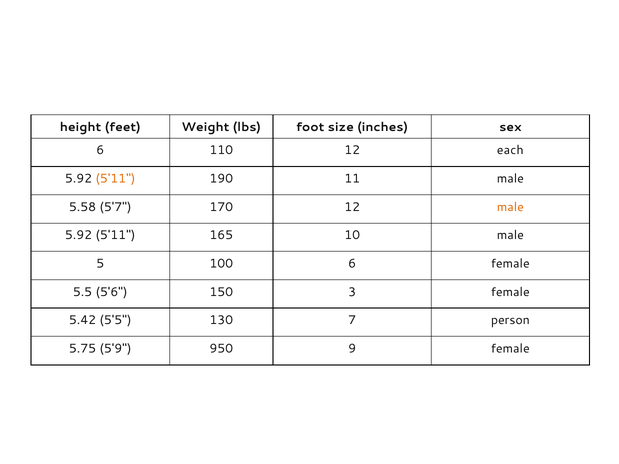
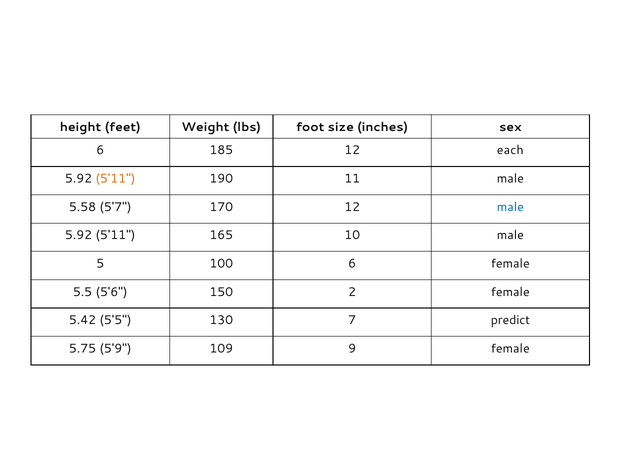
110: 110 -> 185
male at (510, 207) colour: orange -> blue
3: 3 -> 2
person: person -> predict
950: 950 -> 109
